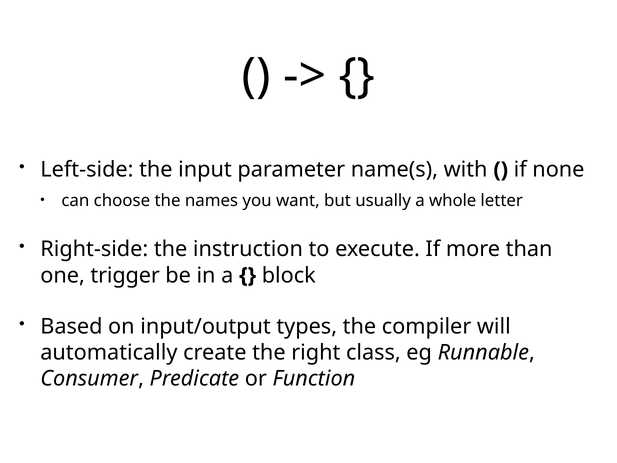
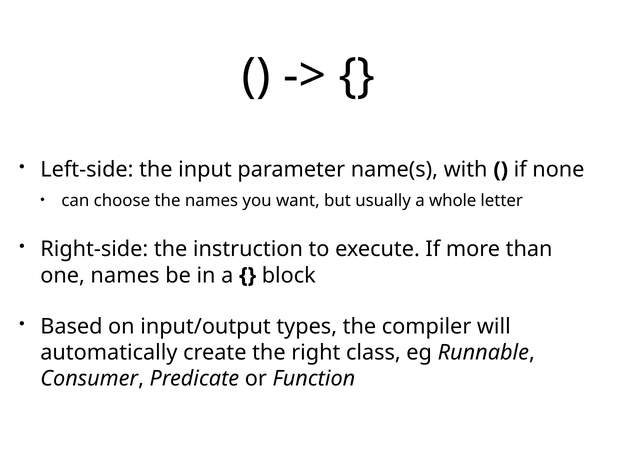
one trigger: trigger -> names
